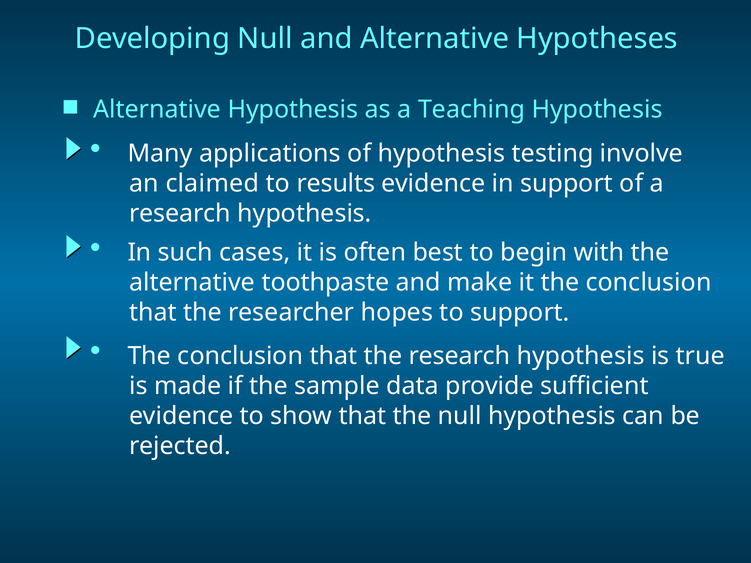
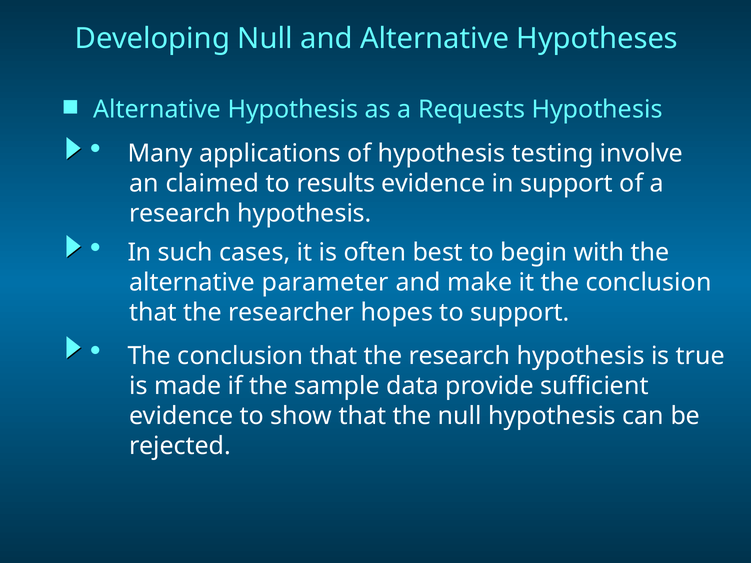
Teaching: Teaching -> Requests
toothpaste: toothpaste -> parameter
